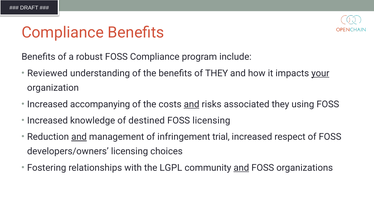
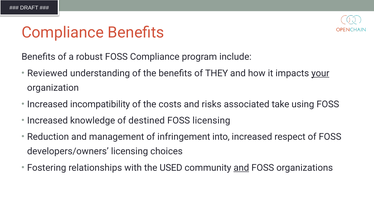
accompanying: accompanying -> incompatibility
and at (192, 104) underline: present -> none
associated they: they -> take
and at (79, 137) underline: present -> none
trial: trial -> into
LGPL: LGPL -> USED
